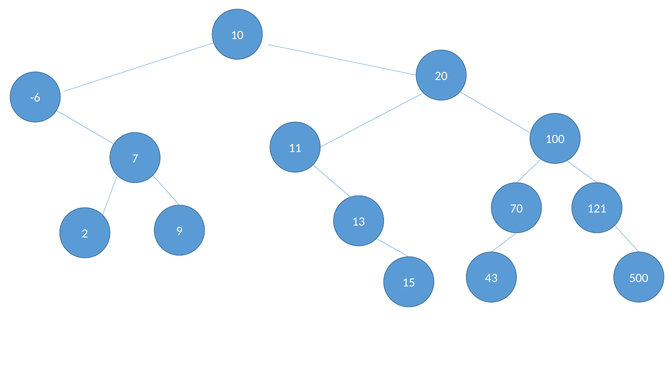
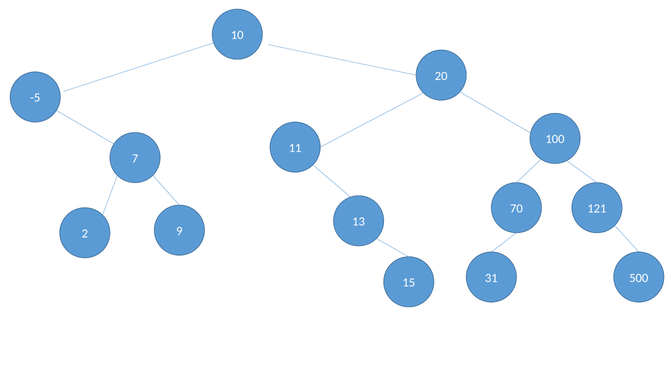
-6: -6 -> -5
43: 43 -> 31
